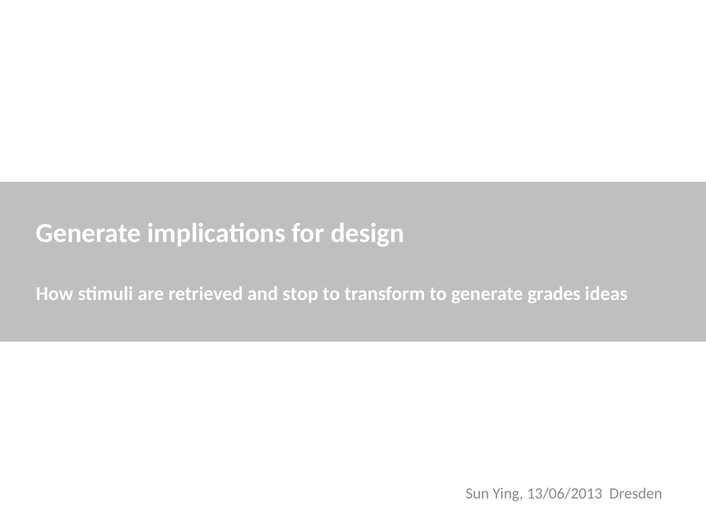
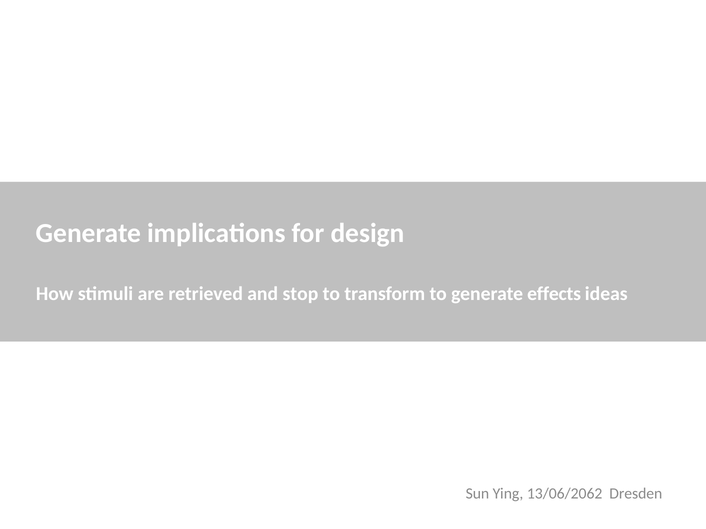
grades: grades -> effects
13/06/2013: 13/06/2013 -> 13/06/2062
